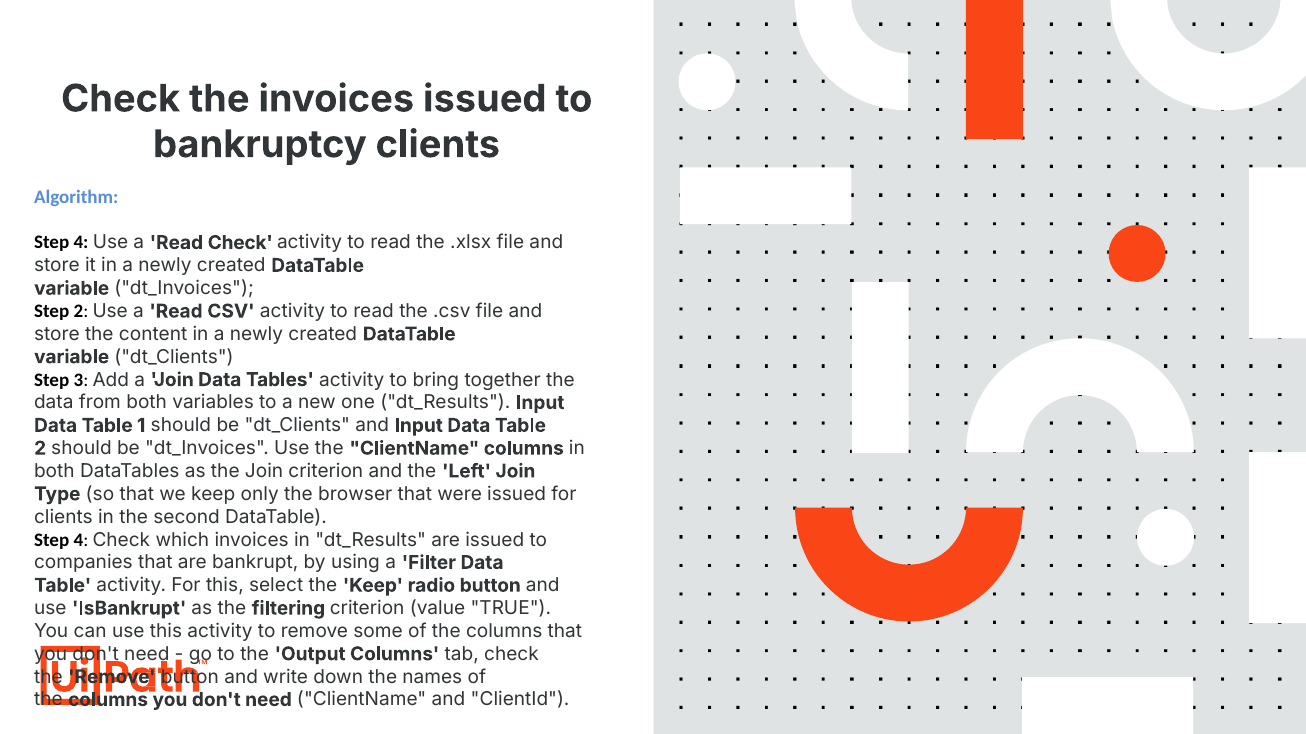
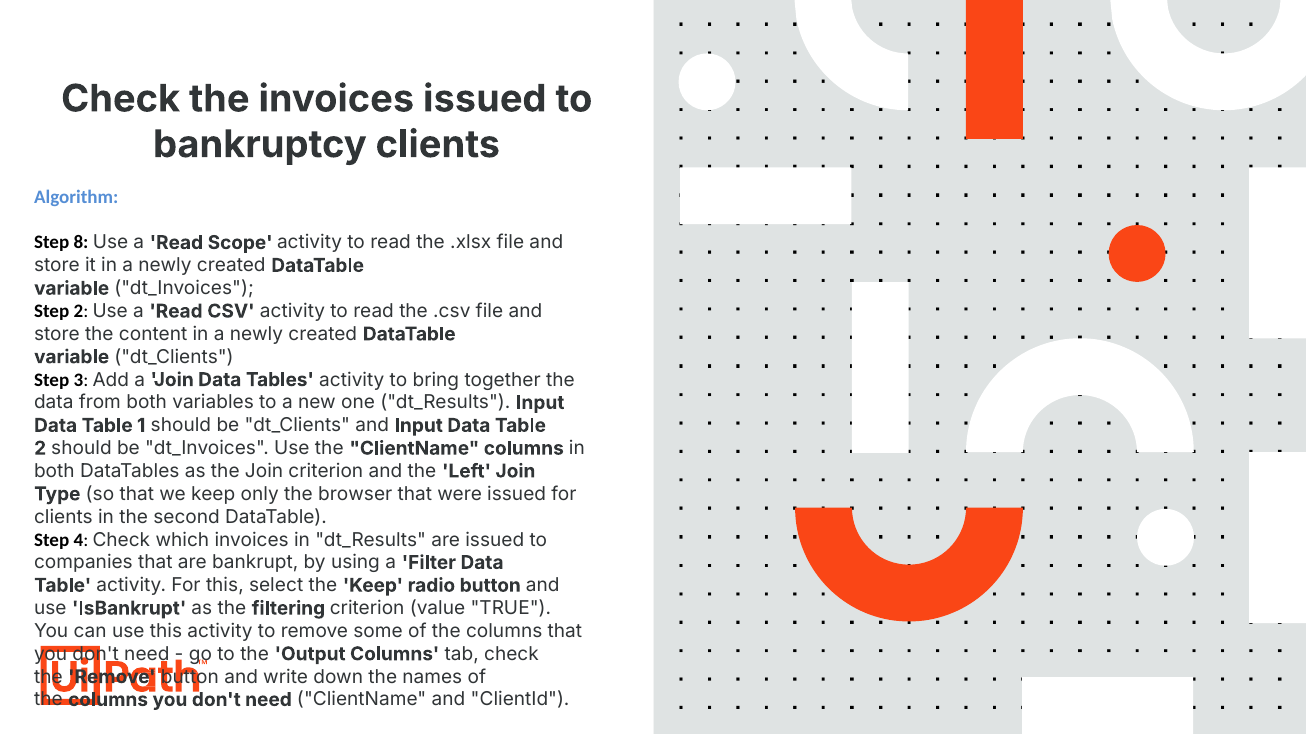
4 at (81, 243): 4 -> 8
Read Check: Check -> Scope
